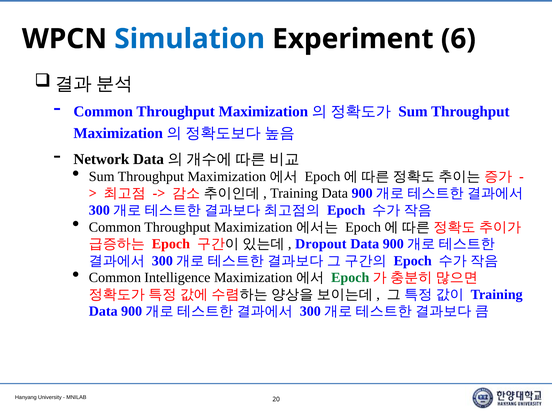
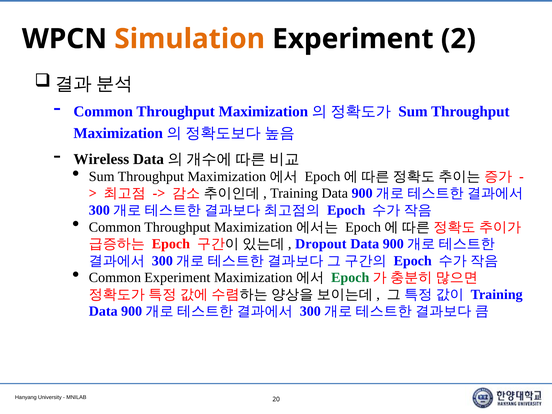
Simulation colour: blue -> orange
6: 6 -> 2
Network: Network -> Wireless
Common Intelligence: Intelligence -> Experiment
